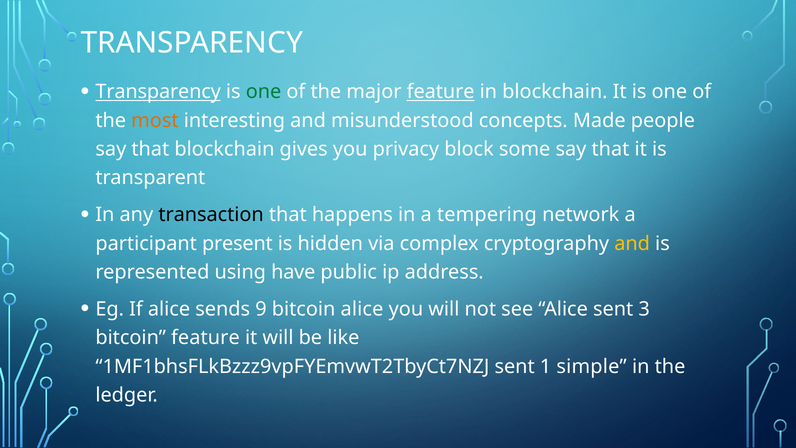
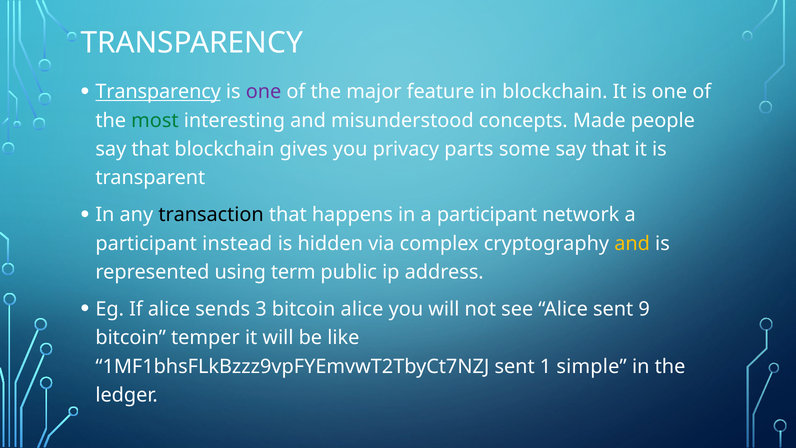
one at (264, 92) colour: green -> purple
feature at (441, 92) underline: present -> none
most colour: orange -> green
block: block -> parts
in a tempering: tempering -> participant
present: present -> instead
have: have -> term
9: 9 -> 3
3: 3 -> 9
bitcoin feature: feature -> temper
